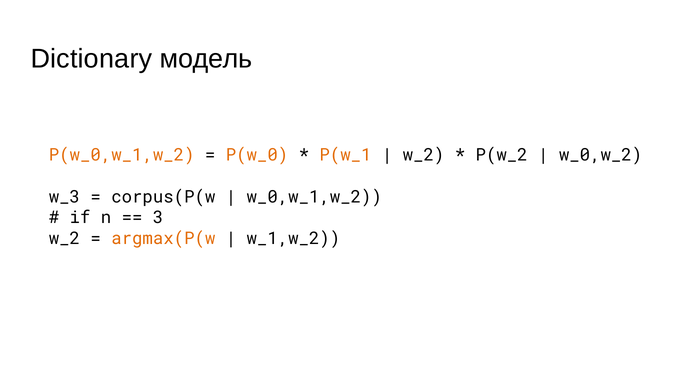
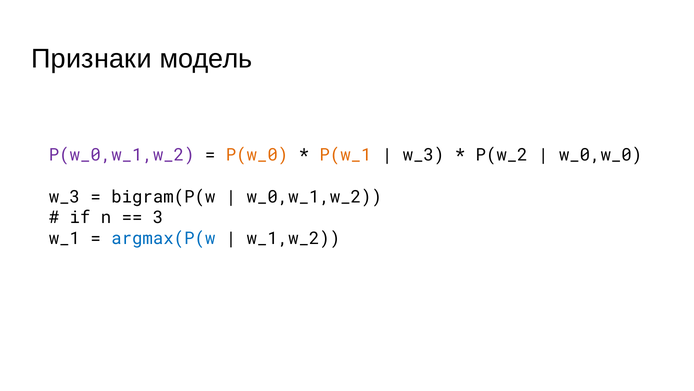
Dictionary: Dictionary -> Признаки
P(w_0,w_1,w_2 colour: orange -> purple
w_2 at (424, 155): w_2 -> w_3
w_0,w_2: w_0,w_2 -> w_0,w_0
corpus(P(w: corpus(P(w -> bigram(P(w
w_2 at (64, 238): w_2 -> w_1
argmax(P(w colour: orange -> blue
